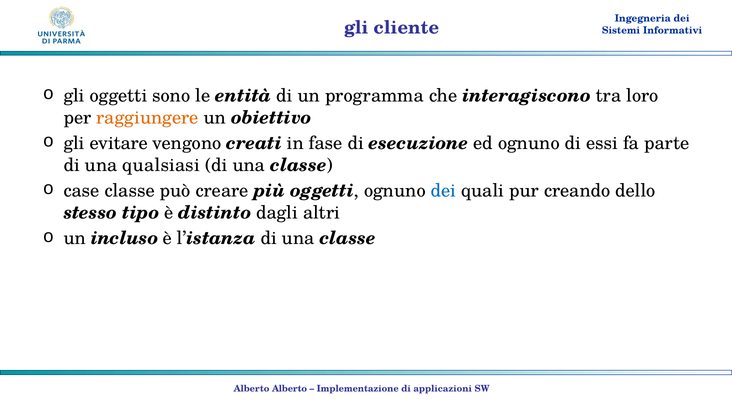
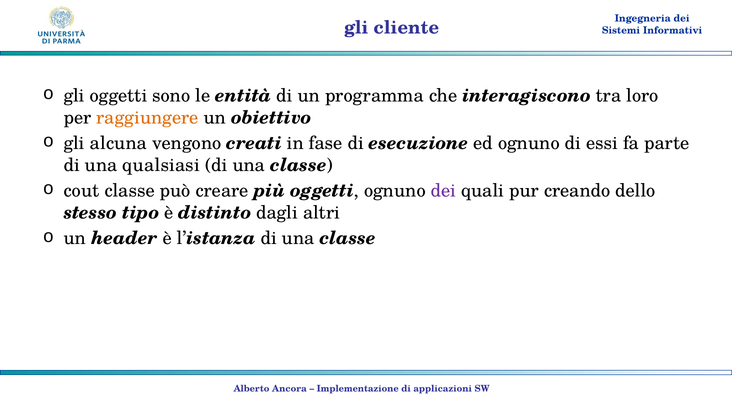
evitare: evitare -> alcuna
case: case -> cout
dei at (443, 191) colour: blue -> purple
incluso: incluso -> header
Alberto Alberto: Alberto -> Ancora
